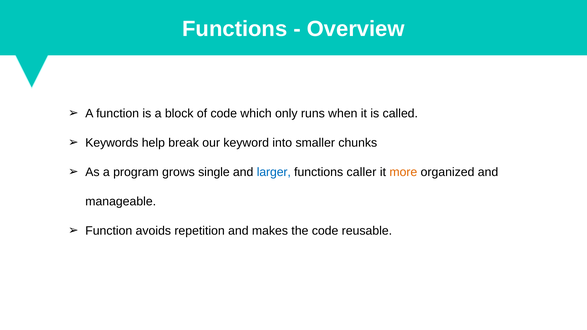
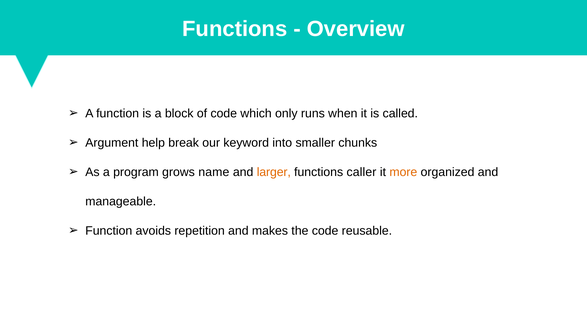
Keywords: Keywords -> Argument
single: single -> name
larger colour: blue -> orange
